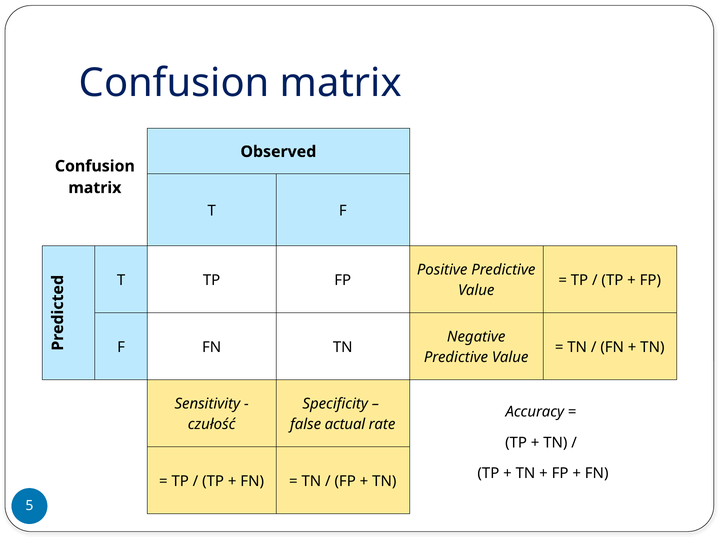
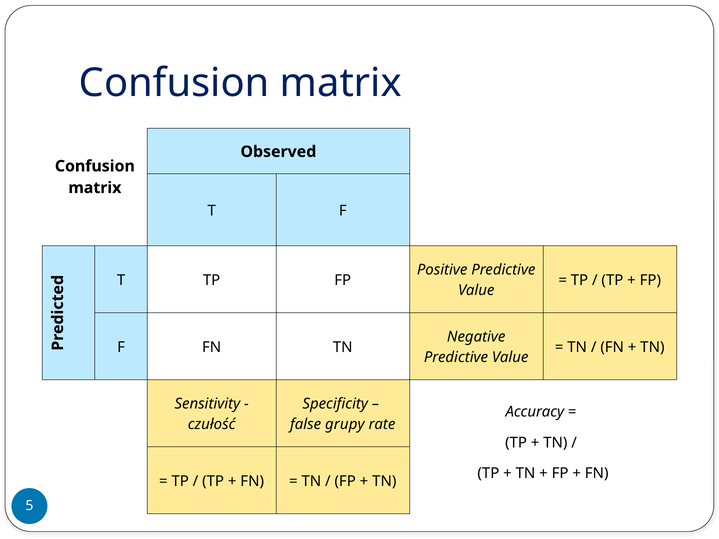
actual: actual -> grupy
